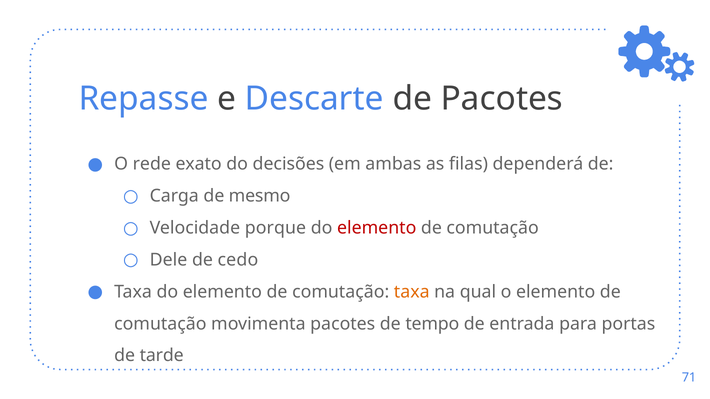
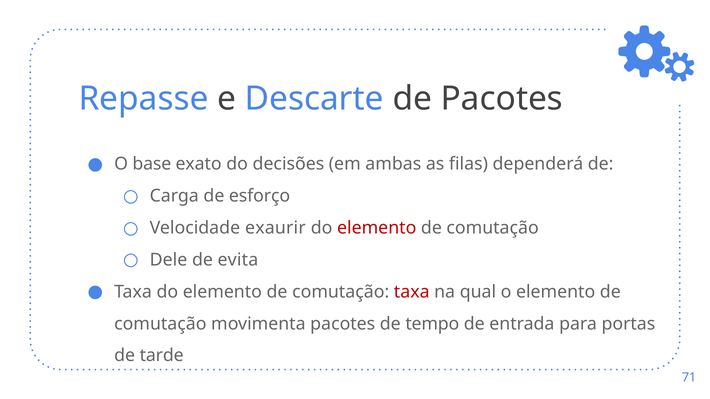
rede: rede -> base
mesmo: mesmo -> esforço
porque: porque -> exaurir
cedo: cedo -> evita
taxa at (412, 292) colour: orange -> red
